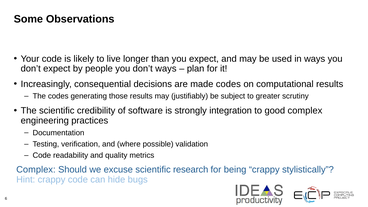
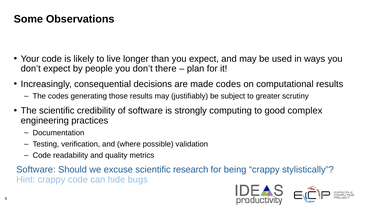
don’t ways: ways -> there
integration: integration -> computing
Complex at (36, 170): Complex -> Software
